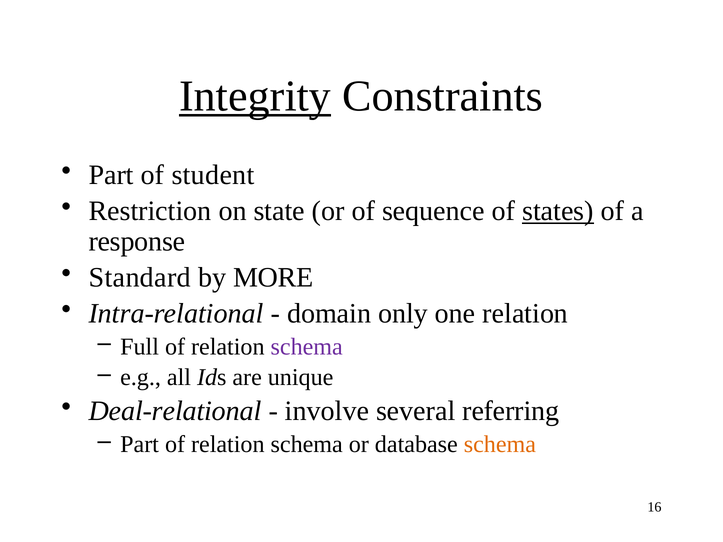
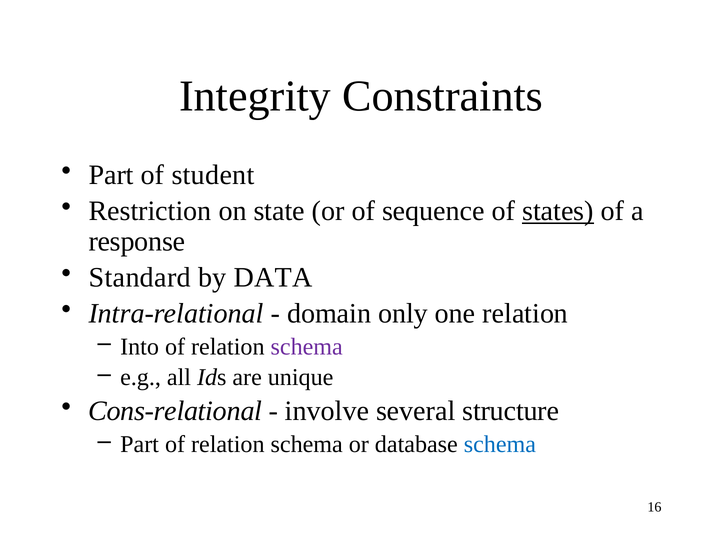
Integrity underline: present -> none
MORE: MORE -> DATA
Full: Full -> Into
Deal-relational: Deal-relational -> Cons-relational
referring: referring -> structure
schema at (500, 444) colour: orange -> blue
